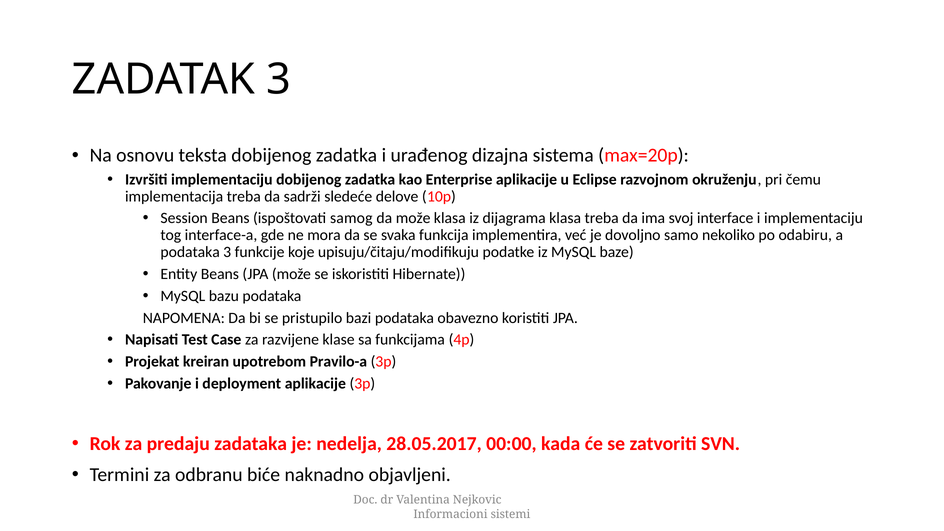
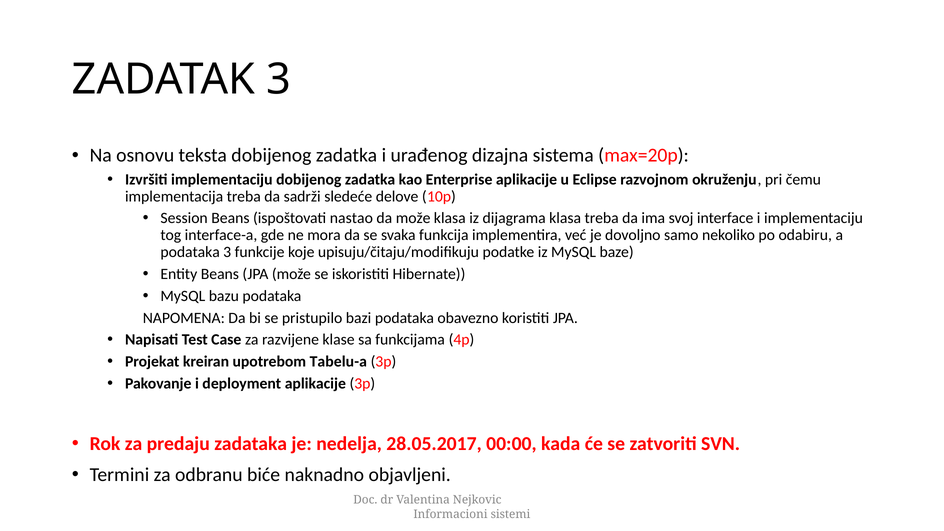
samog: samog -> nastao
Pravilo-a: Pravilo-a -> Tabelu-a
